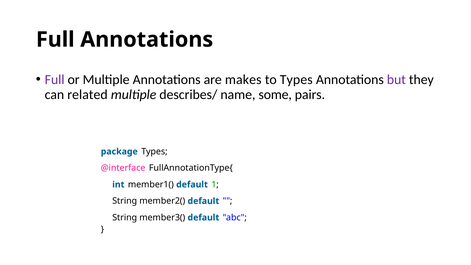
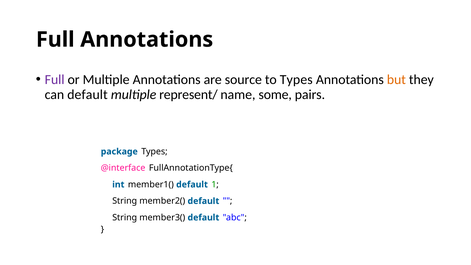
makes: makes -> source
but colour: purple -> orange
can related: related -> default
describes/: describes/ -> represent/
